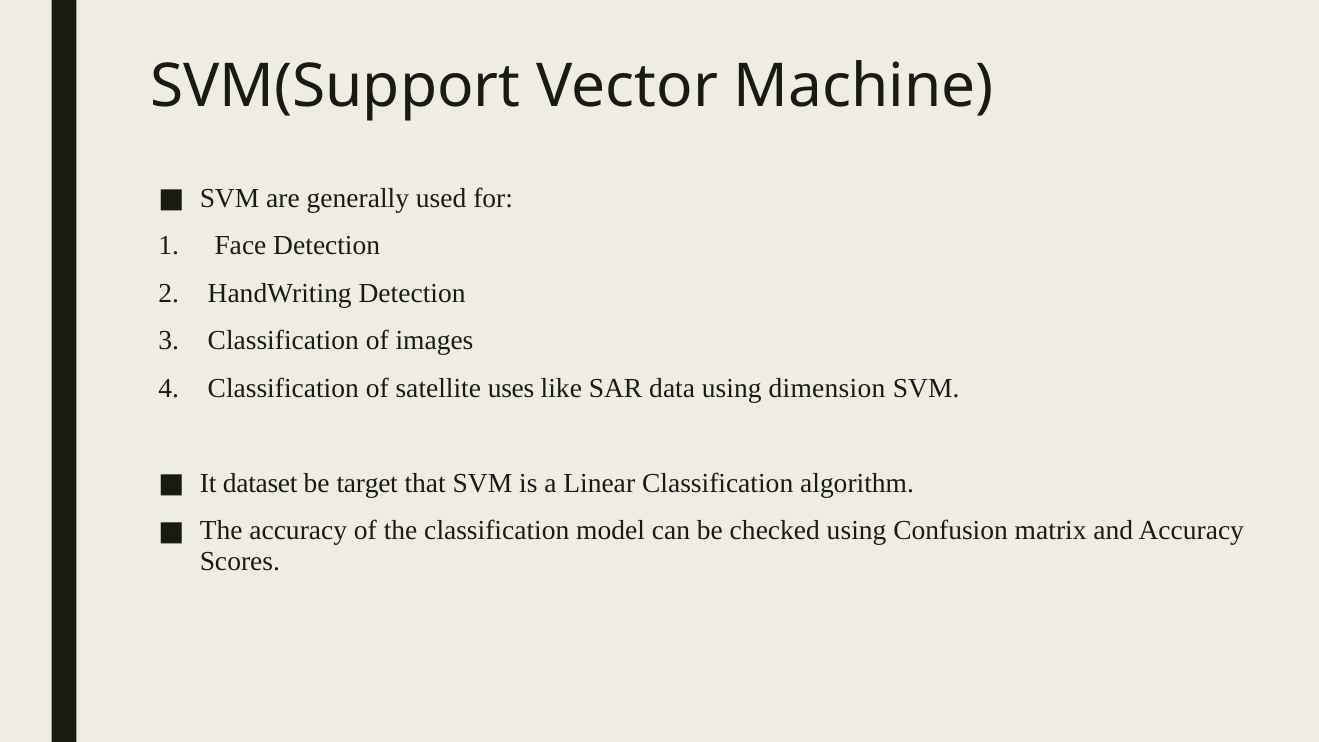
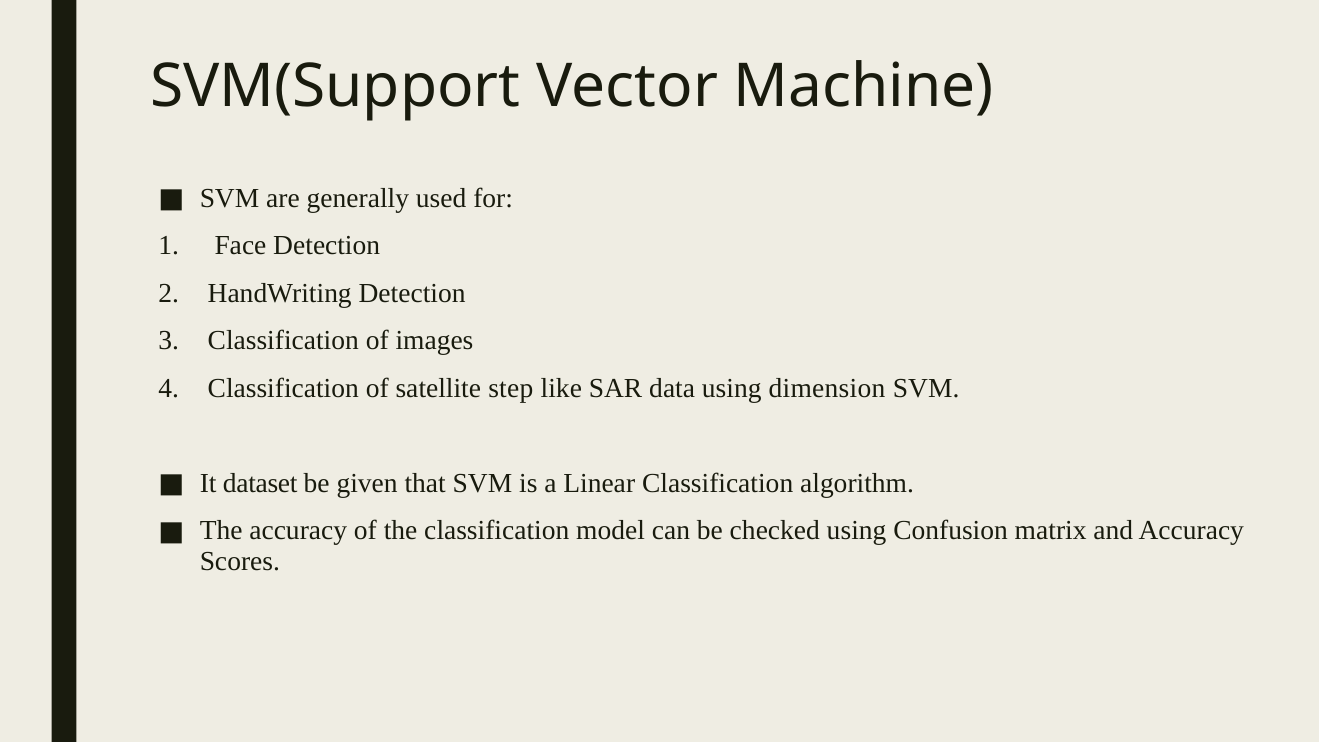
uses: uses -> step
target: target -> given
